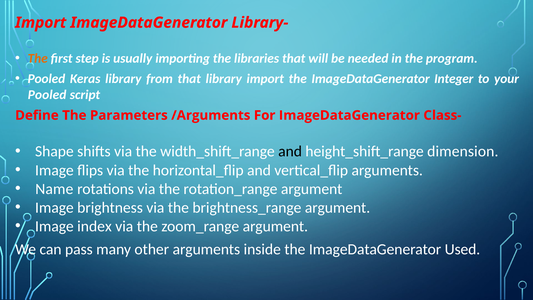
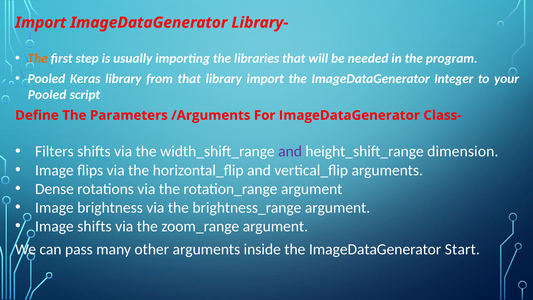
Shape: Shape -> Filters
and at (290, 151) colour: black -> purple
Name: Name -> Dense
Image index: index -> shifts
Used: Used -> Start
